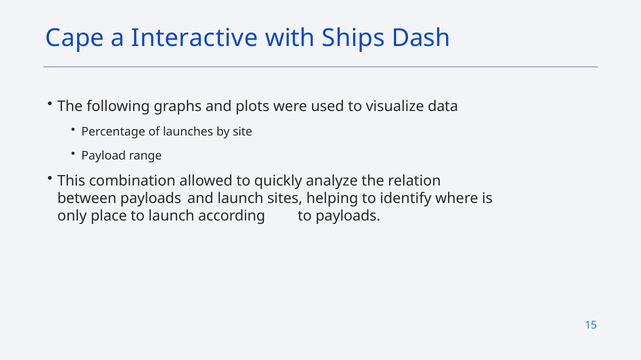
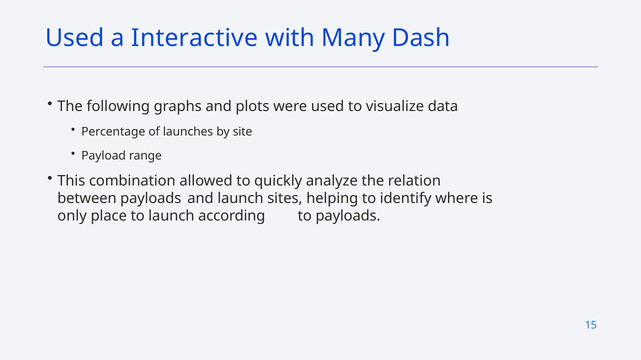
Cape at (75, 38): Cape -> Used
Ships: Ships -> Many
